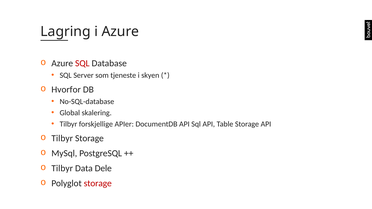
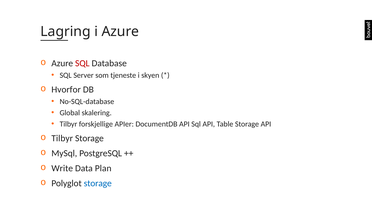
Tilbyr at (62, 168): Tilbyr -> Write
Dele: Dele -> Plan
storage at (98, 183) colour: red -> blue
